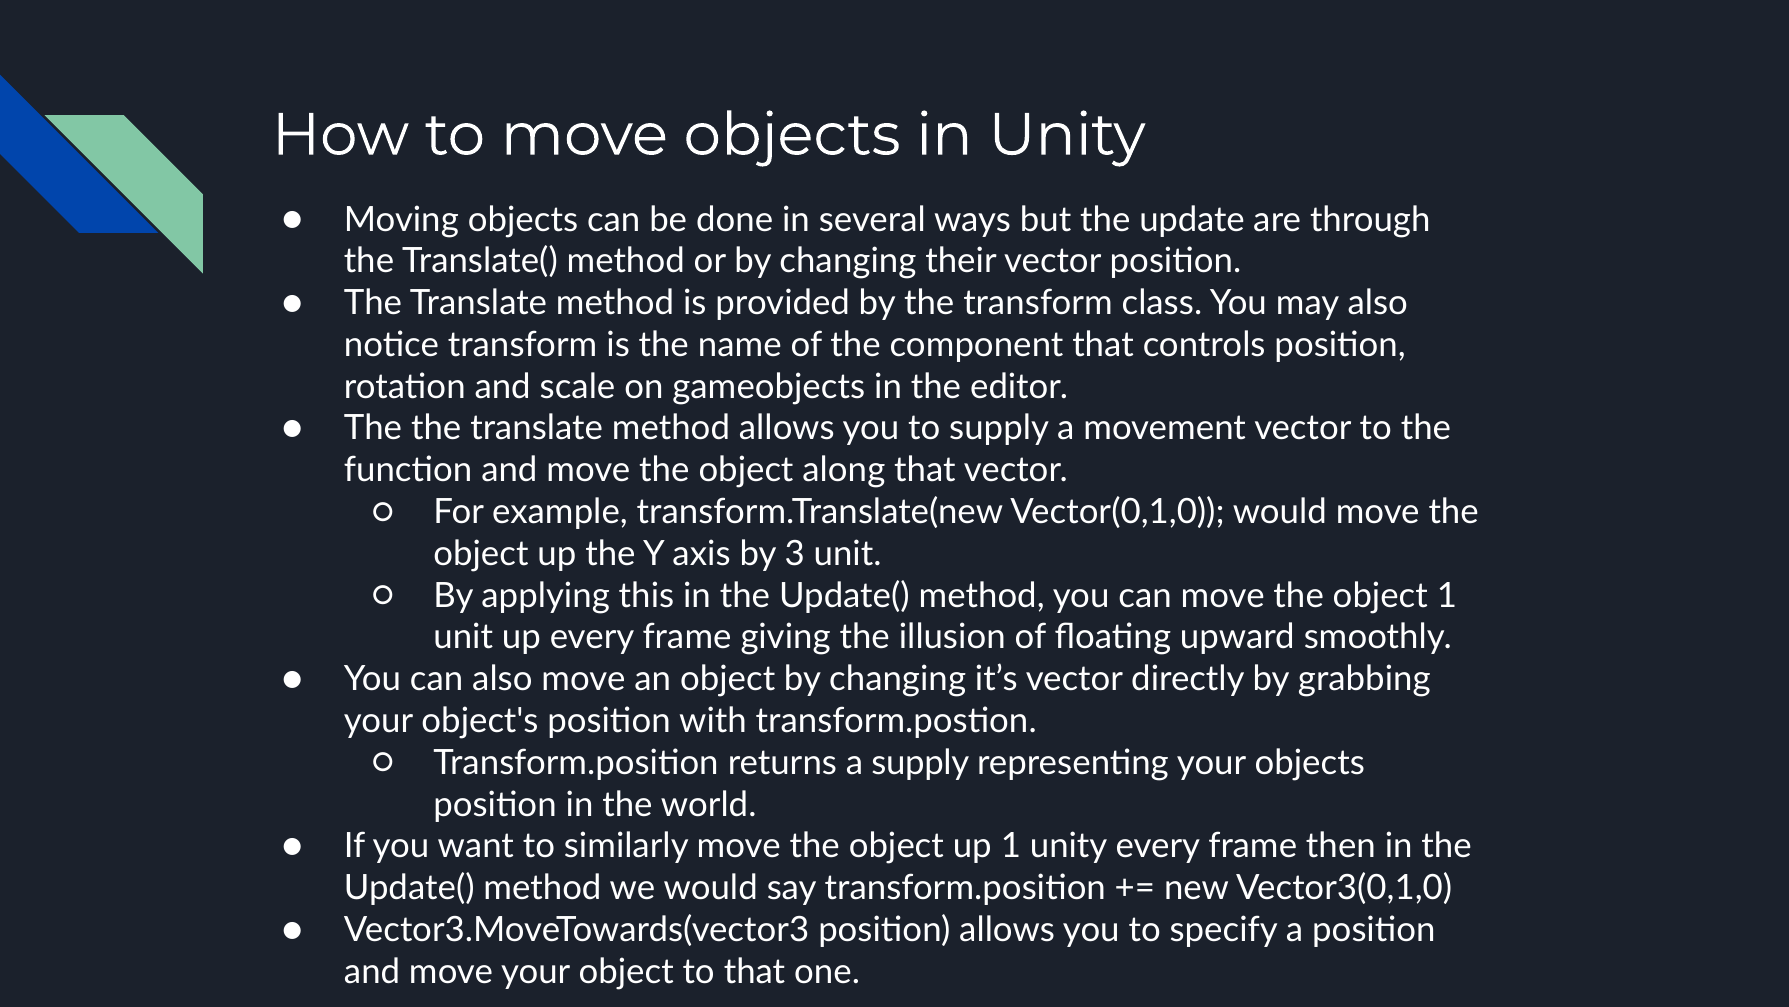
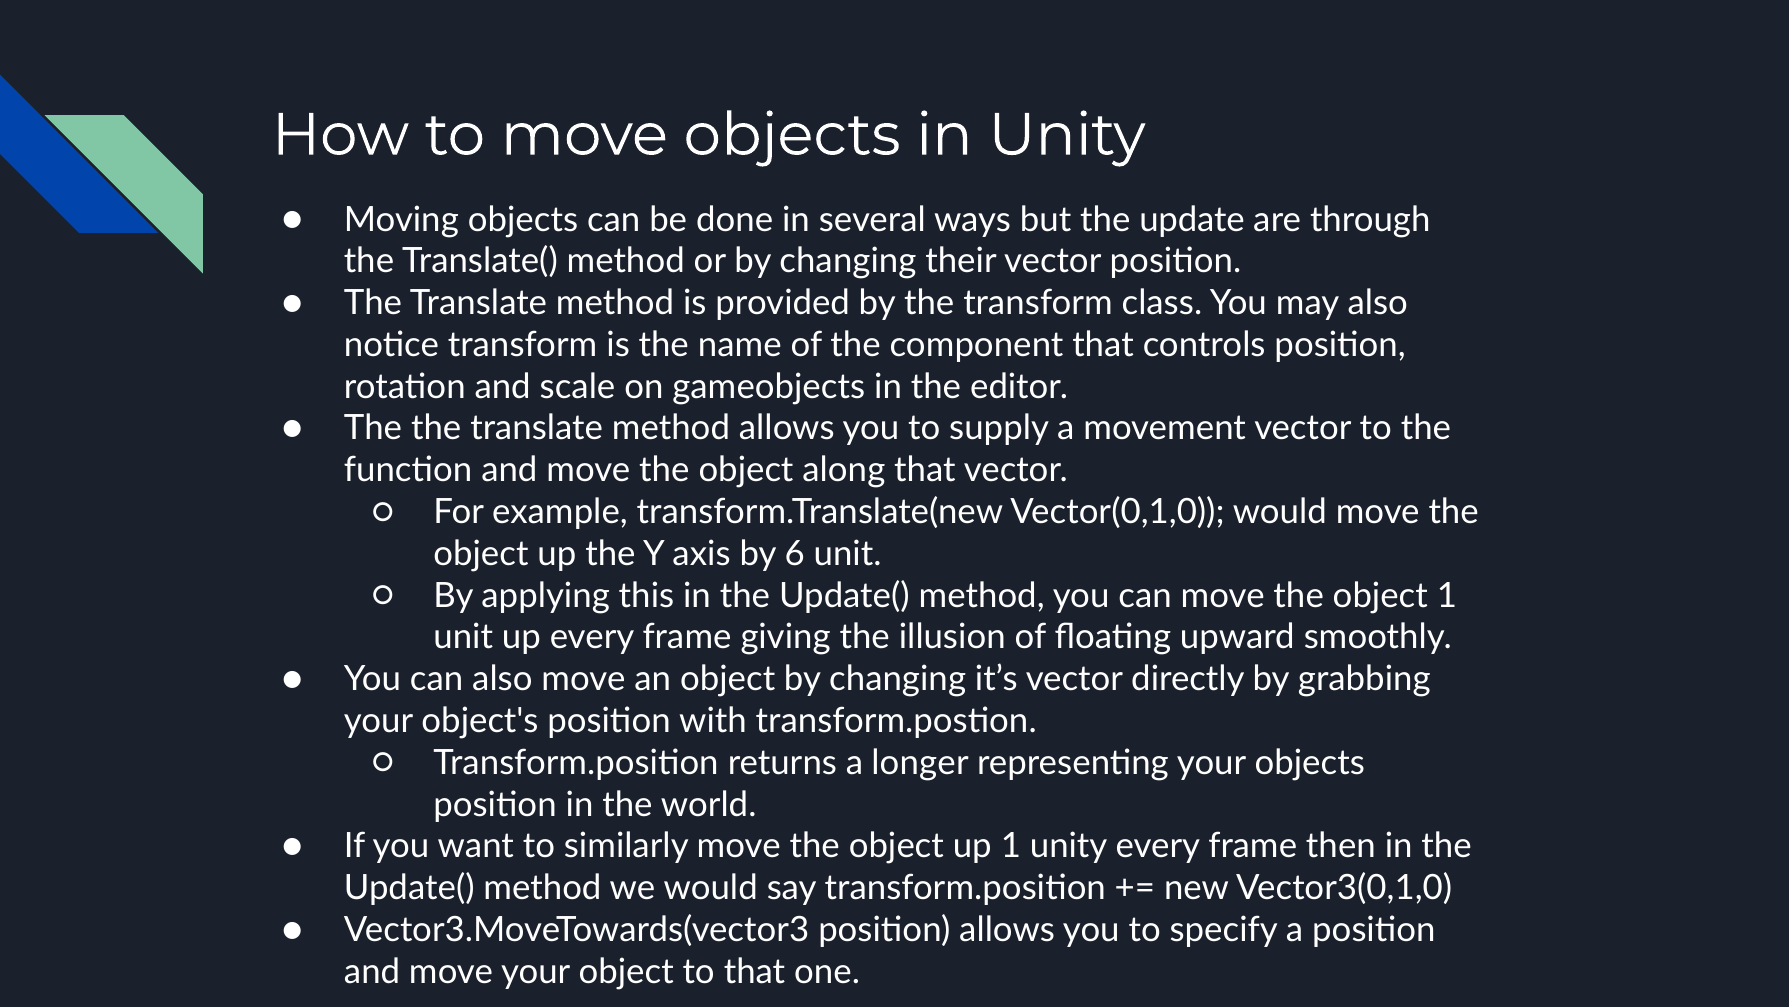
3: 3 -> 6
a supply: supply -> longer
